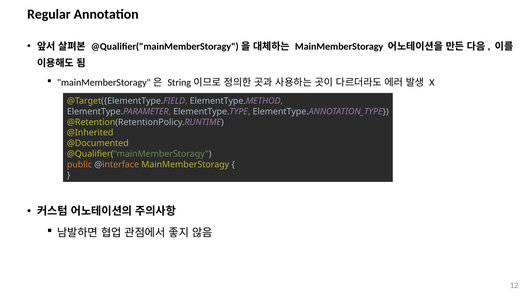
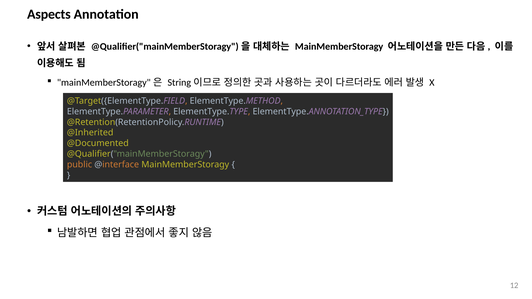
Regular: Regular -> Aspects
